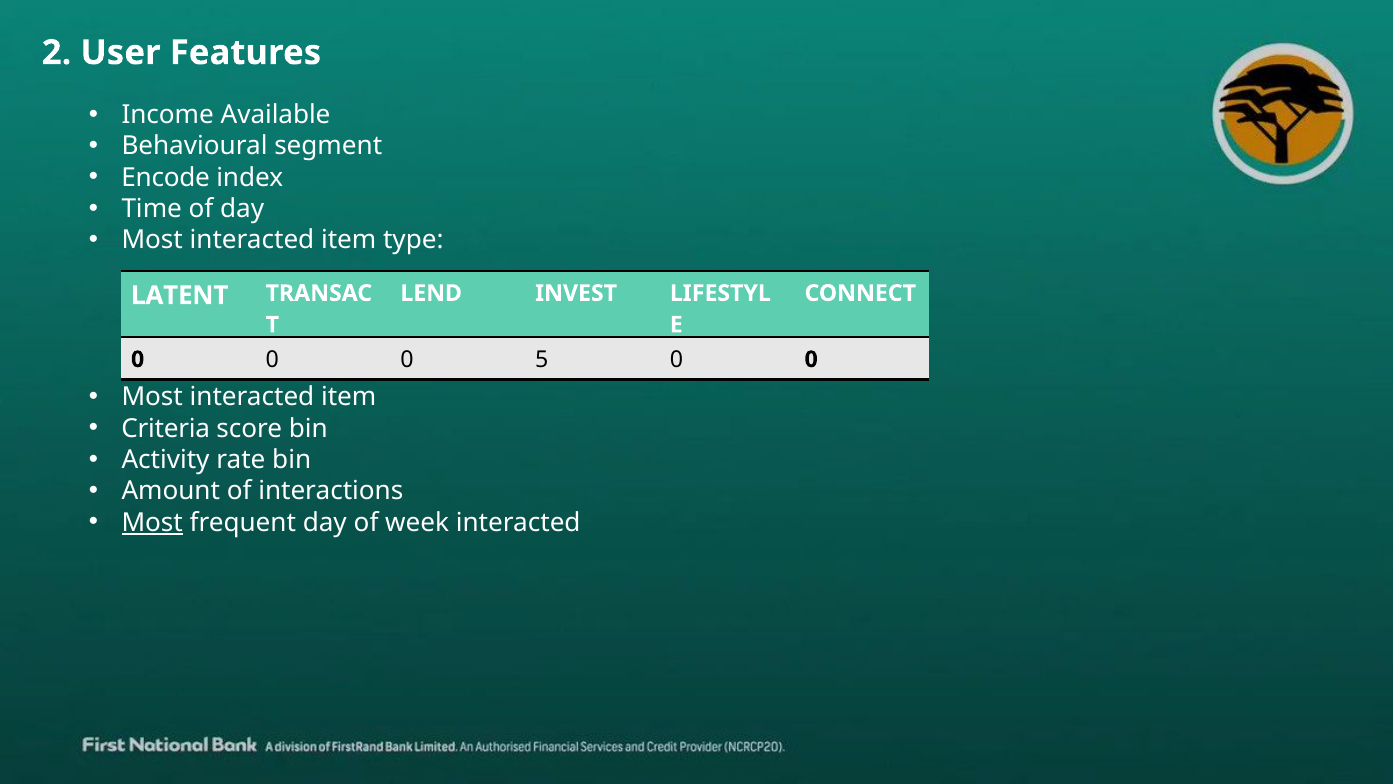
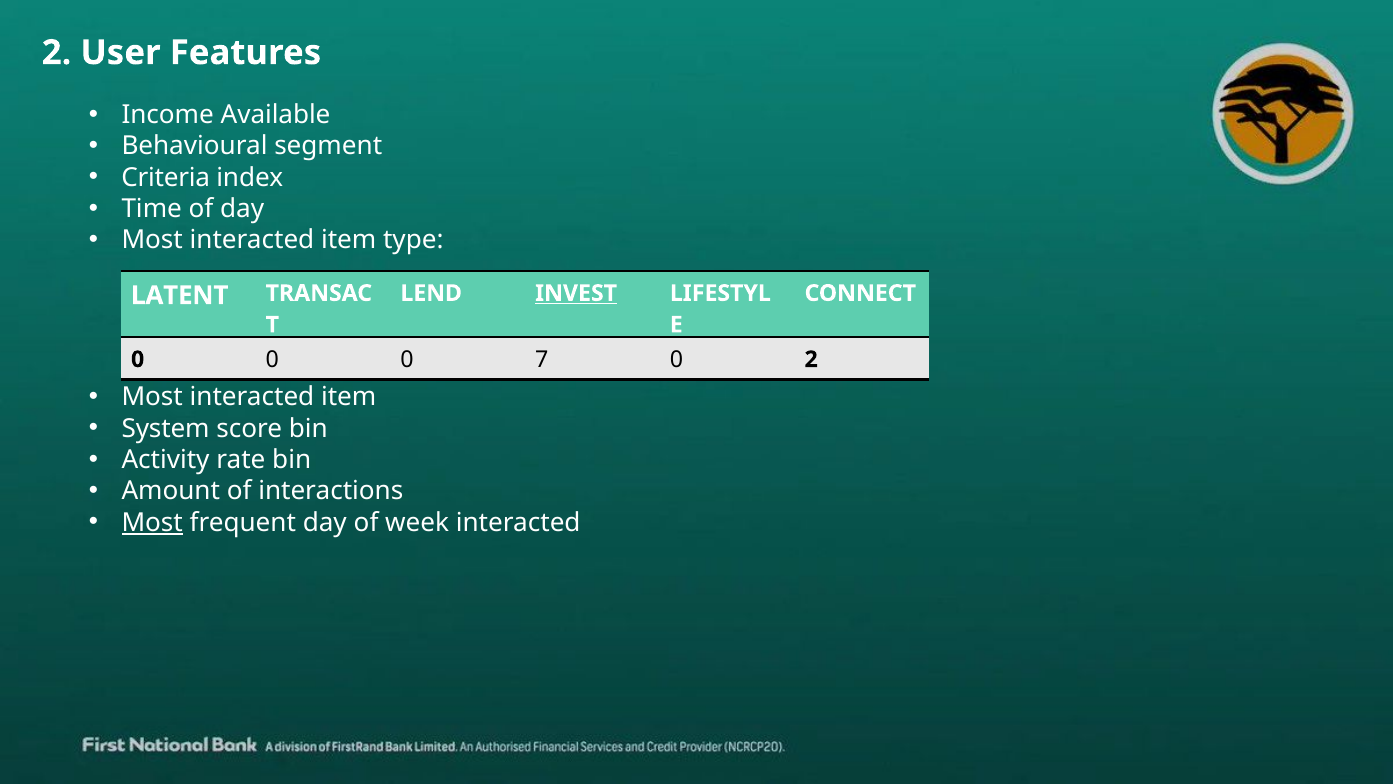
Encode: Encode -> Criteria
INVEST underline: none -> present
5: 5 -> 7
0 at (811, 359): 0 -> 2
Criteria: Criteria -> System
